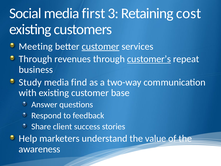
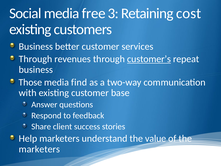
first: first -> free
Meeting at (36, 46): Meeting -> Business
customer at (101, 46) underline: present -> none
Study: Study -> Those
awareness at (39, 149): awareness -> marketers
